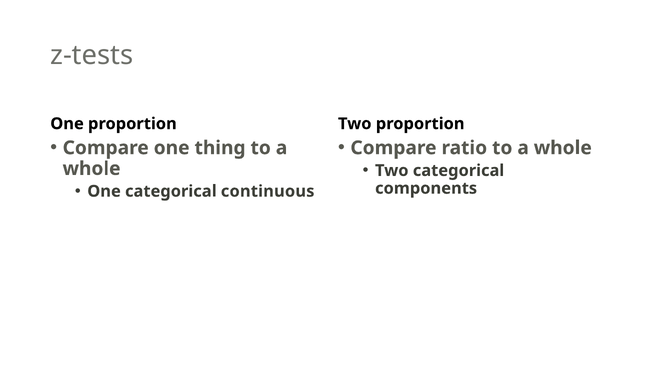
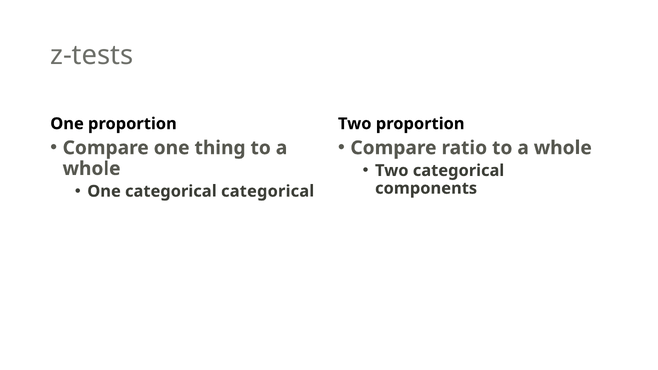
categorical continuous: continuous -> categorical
